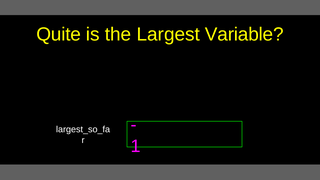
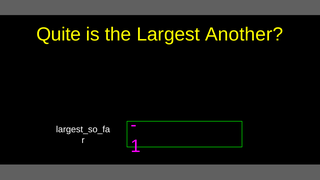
Variable: Variable -> Another
